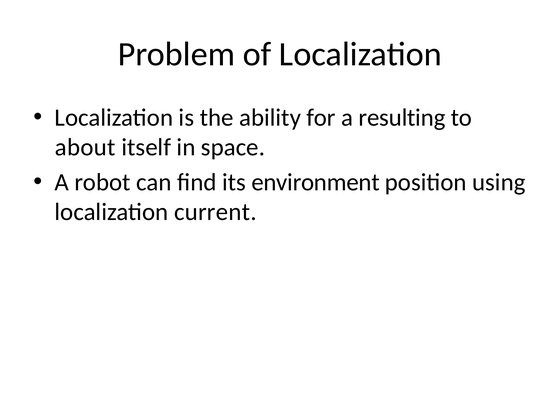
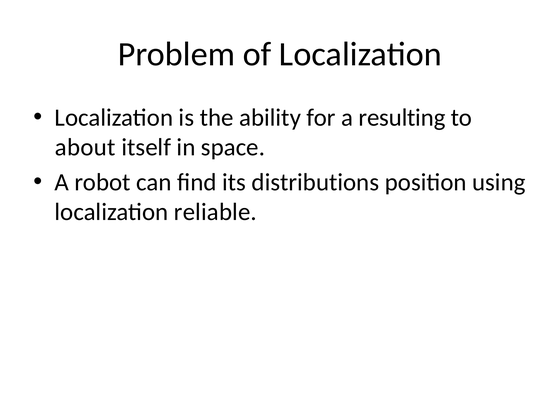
environment: environment -> distributions
current: current -> reliable
